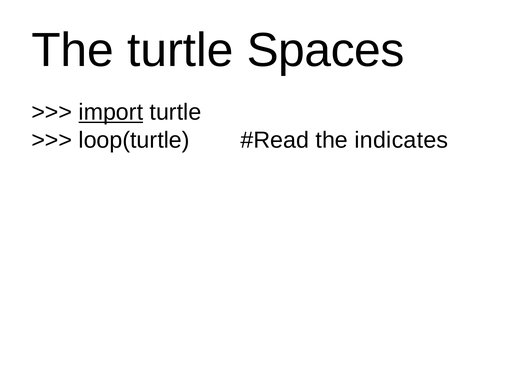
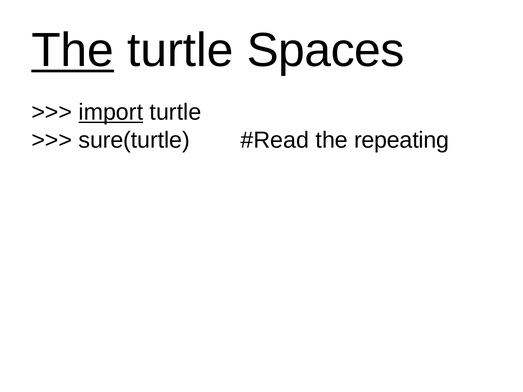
The at (73, 50) underline: none -> present
loop(turtle: loop(turtle -> sure(turtle
indicates: indicates -> repeating
